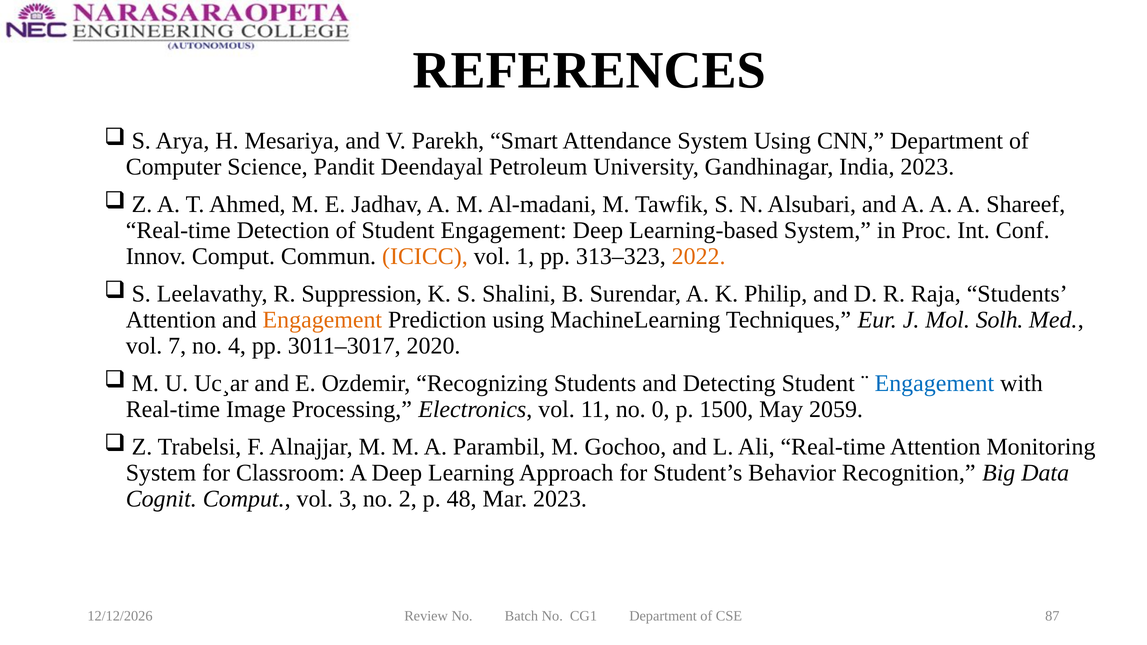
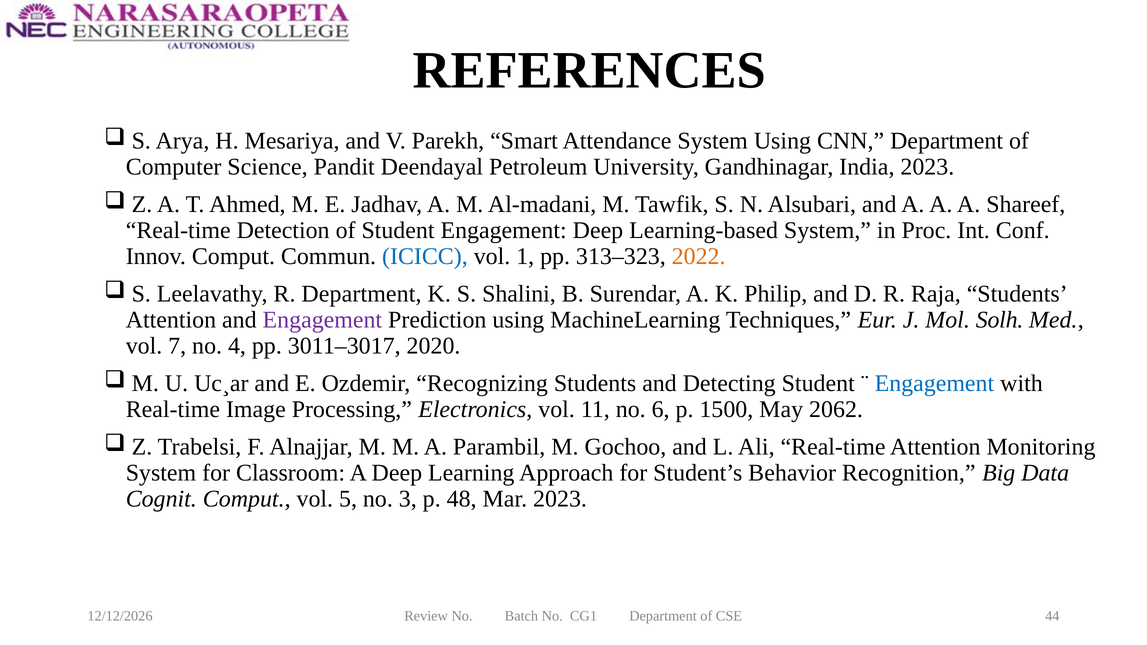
ICICC colour: orange -> blue
R Suppression: Suppression -> Department
Engagement at (322, 320) colour: orange -> purple
0: 0 -> 6
2059: 2059 -> 2062
3: 3 -> 5
2: 2 -> 3
87: 87 -> 44
